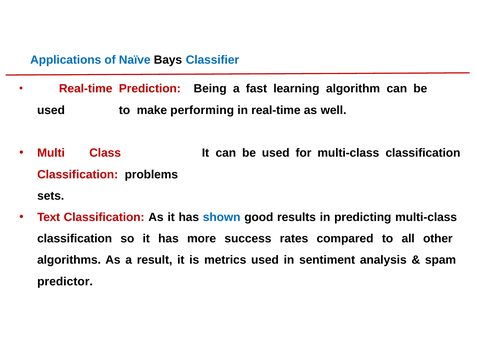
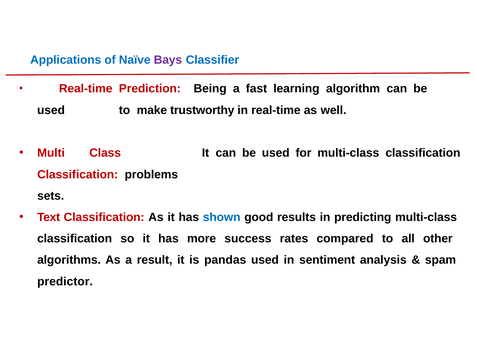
Bays colour: black -> purple
performing: performing -> trustworthy
metrics: metrics -> pandas
